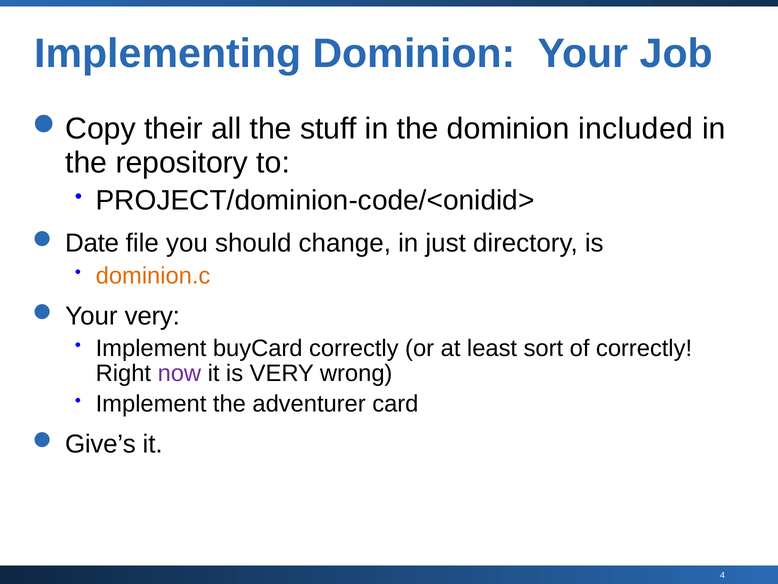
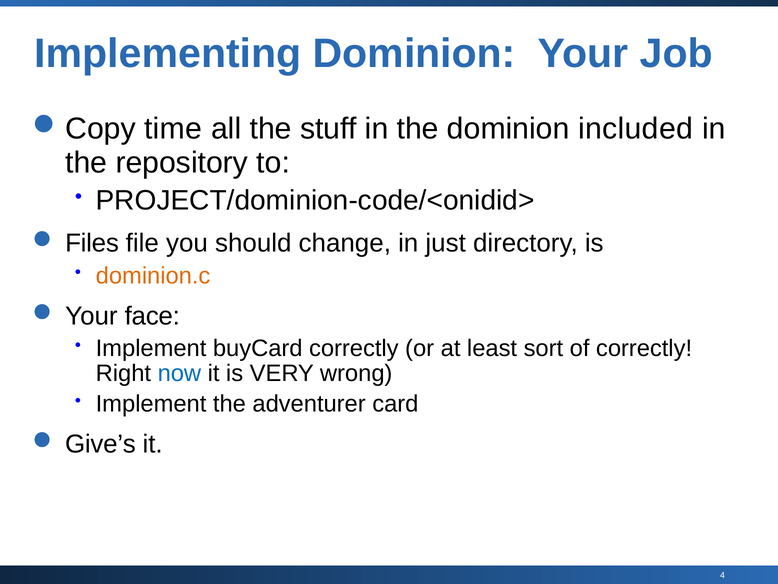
their: their -> time
Date: Date -> Files
Your very: very -> face
now colour: purple -> blue
